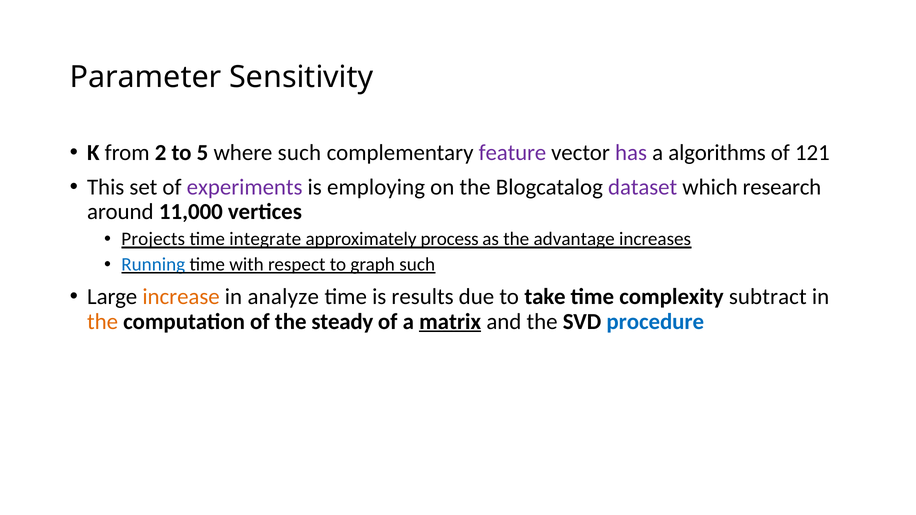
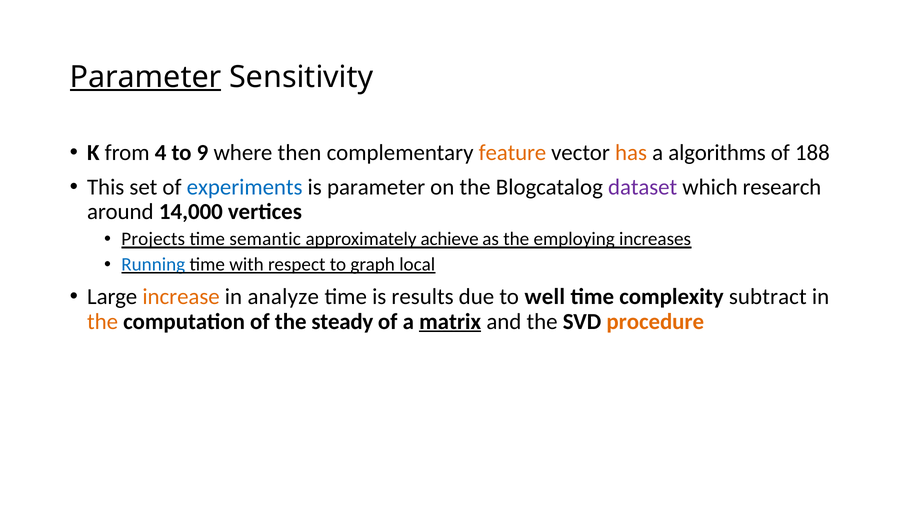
Parameter at (146, 77) underline: none -> present
2: 2 -> 4
5: 5 -> 9
where such: such -> then
feature colour: purple -> orange
has colour: purple -> orange
121: 121 -> 188
experiments colour: purple -> blue
is employing: employing -> parameter
11,000: 11,000 -> 14,000
integrate: integrate -> semantic
process: process -> achieve
advantage: advantage -> employing
graph such: such -> local
take: take -> well
procedure colour: blue -> orange
